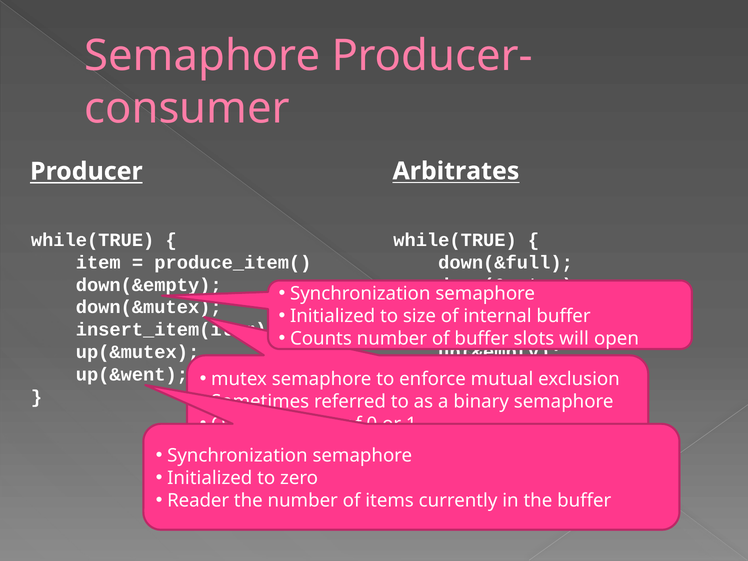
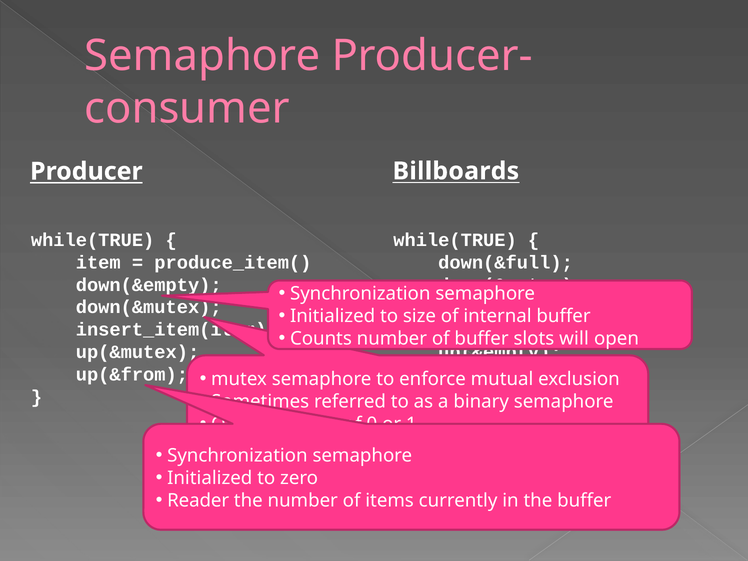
Arbitrates at (456, 171): Arbitrates -> Billboards
up(&went: up(&went -> up(&from
